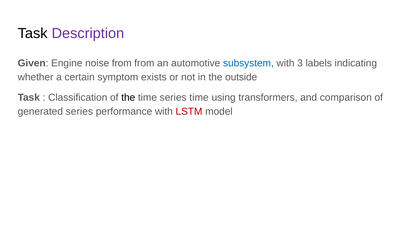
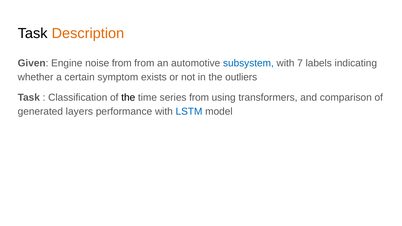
Description colour: purple -> orange
3: 3 -> 7
outside: outside -> outliers
series time: time -> from
generated series: series -> layers
LSTM colour: red -> blue
